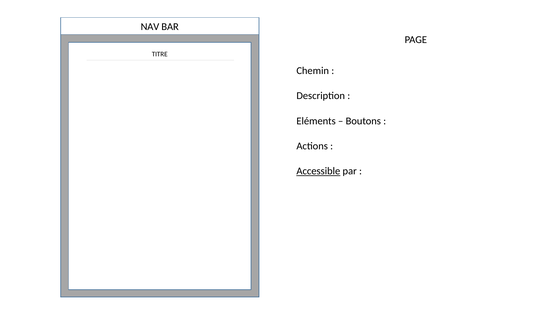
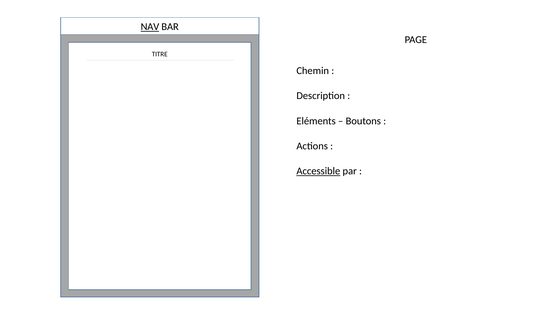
NAV underline: none -> present
